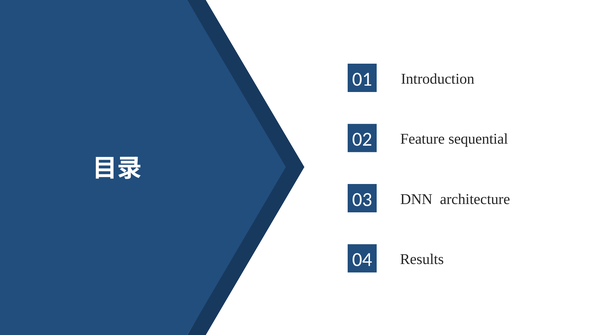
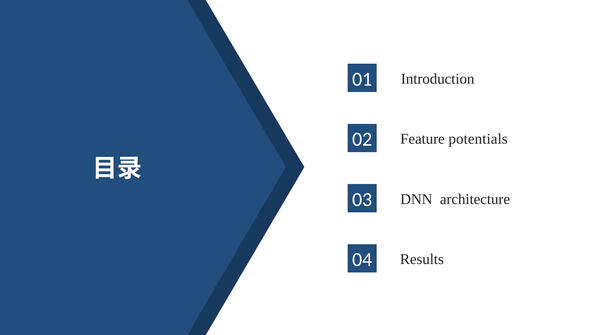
sequential: sequential -> potentials
